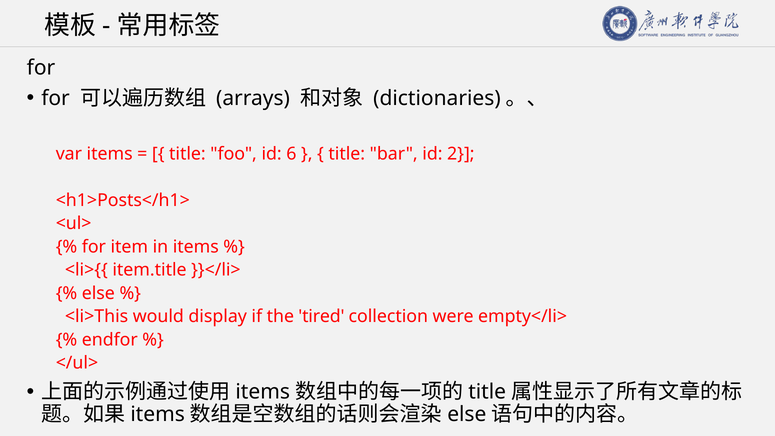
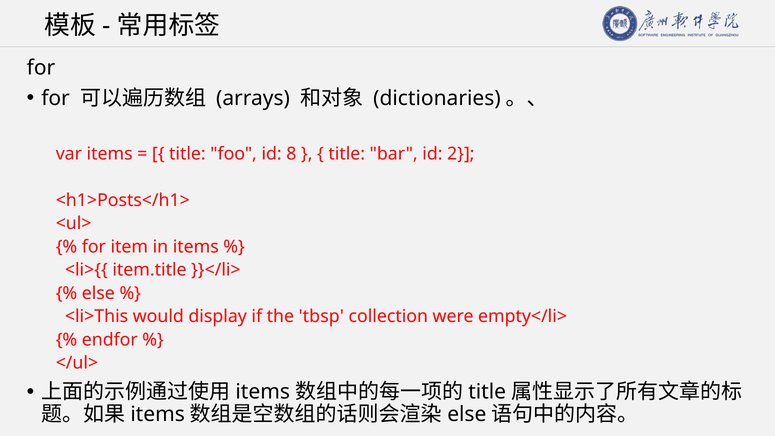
6: 6 -> 8
tired: tired -> tbsp
